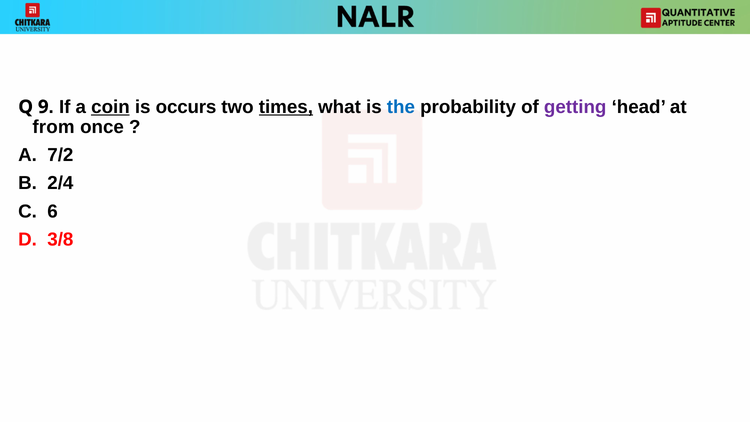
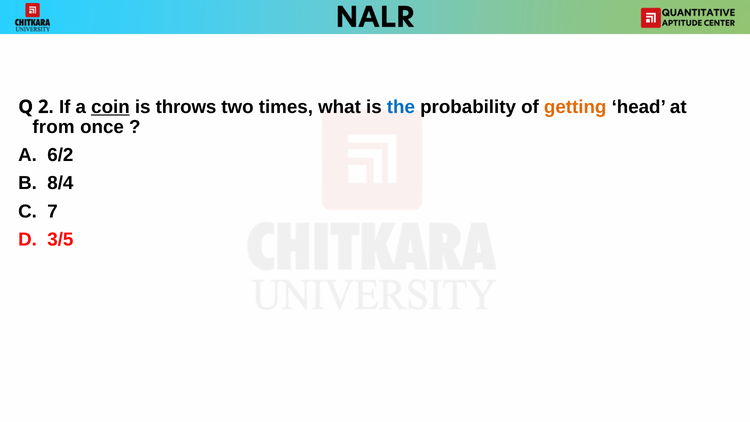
9: 9 -> 2
occurs: occurs -> throws
times underline: present -> none
getting colour: purple -> orange
7/2: 7/2 -> 6/2
2/4: 2/4 -> 8/4
6: 6 -> 7
3/8: 3/8 -> 3/5
